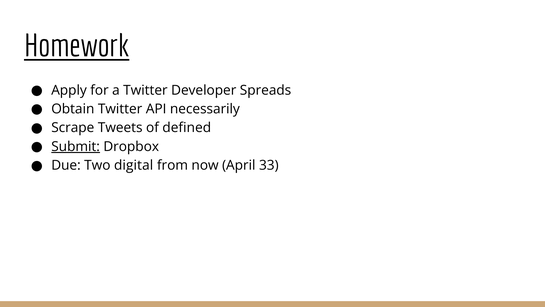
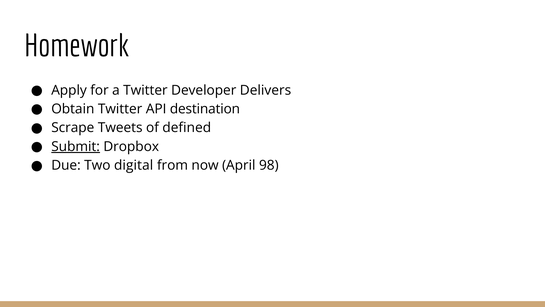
Homework underline: present -> none
Spreads: Spreads -> Delivers
necessarily: necessarily -> destination
33: 33 -> 98
